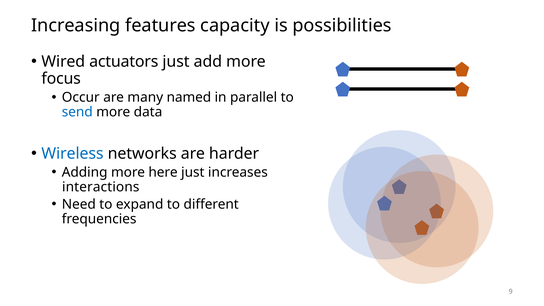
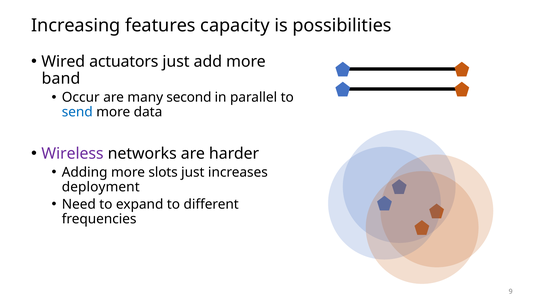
focus: focus -> band
named: named -> second
Wireless colour: blue -> purple
here: here -> slots
interactions: interactions -> deployment
